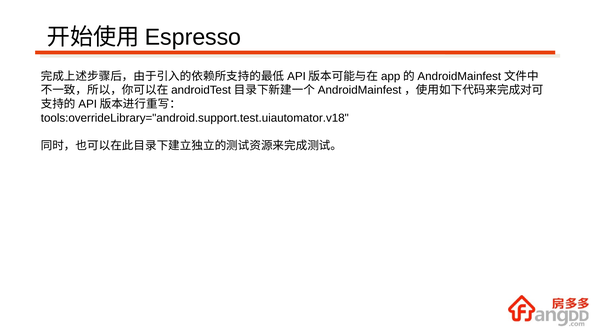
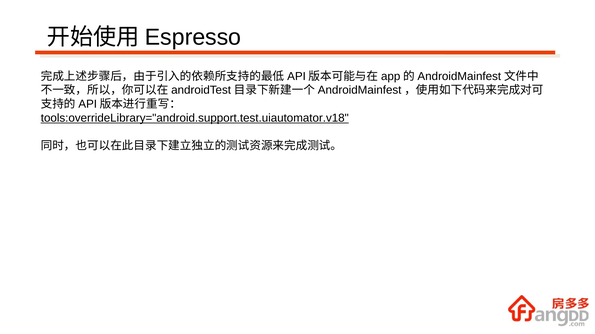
tools:overrideLibrary="android.support.test.uiautomator.v18 underline: none -> present
